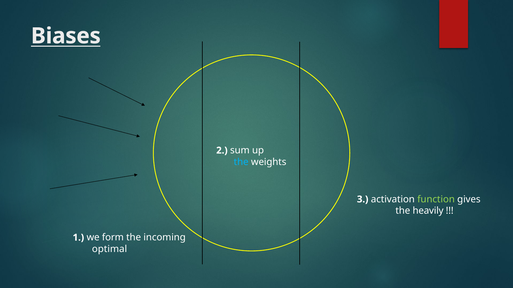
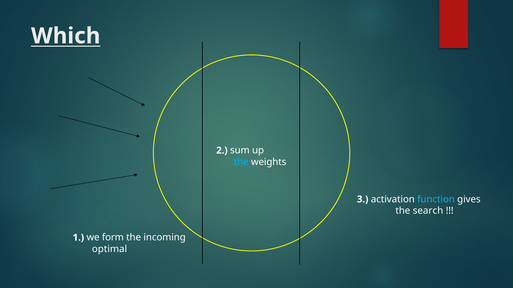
Biases: Biases -> Which
function colour: light green -> light blue
heavily: heavily -> search
